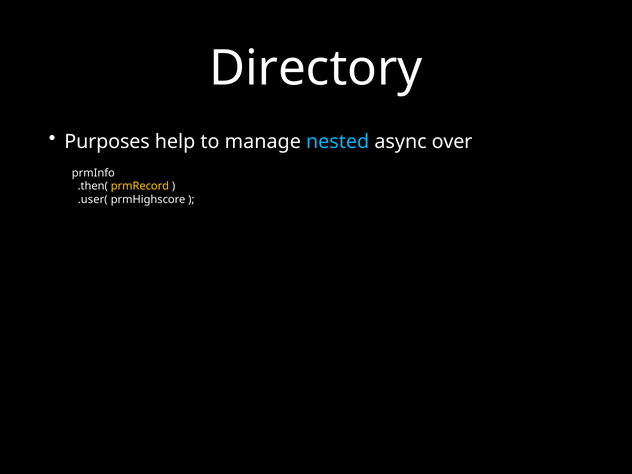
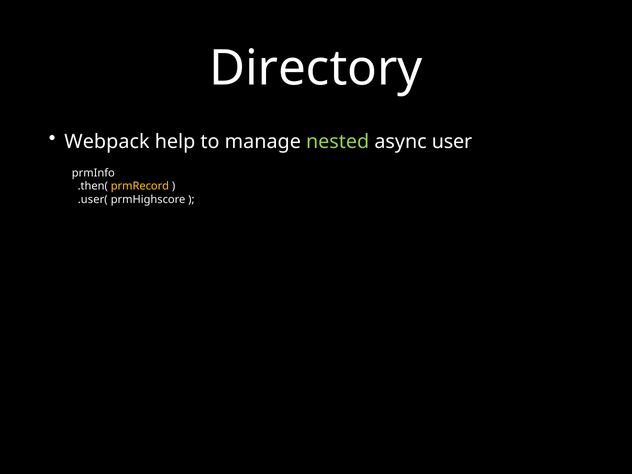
Purposes: Purposes -> Webpack
nested colour: light blue -> light green
over: over -> user
